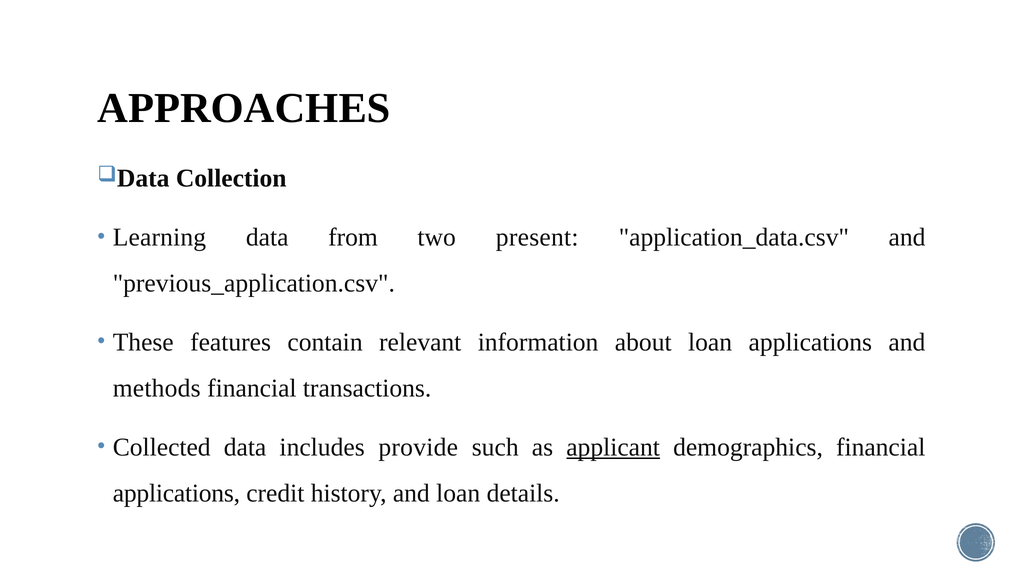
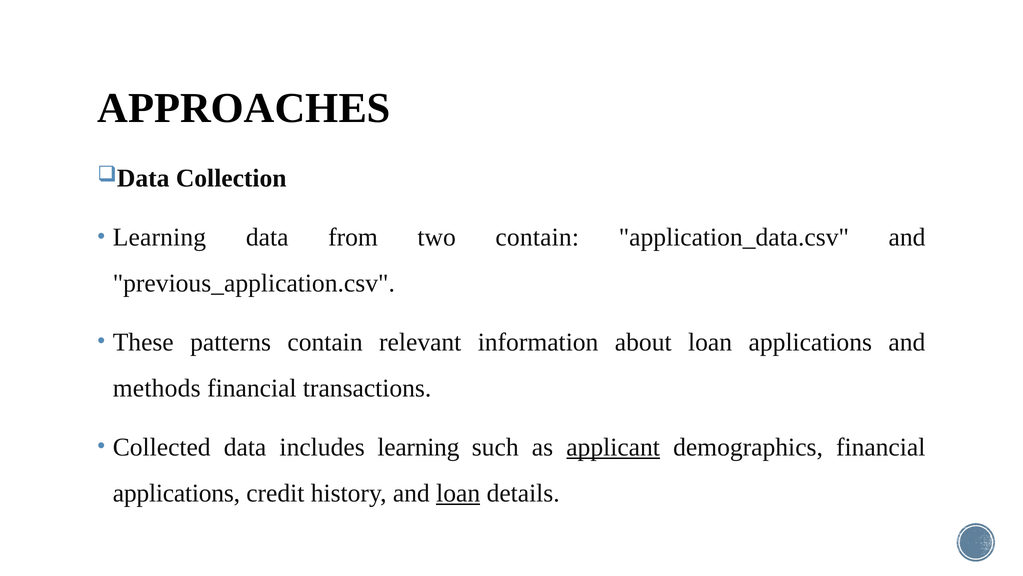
two present: present -> contain
features: features -> patterns
includes provide: provide -> learning
loan at (458, 493) underline: none -> present
